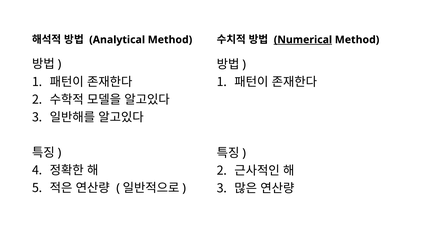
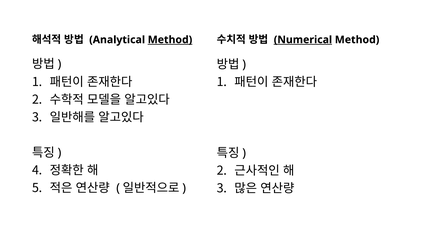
Method at (170, 40) underline: none -> present
